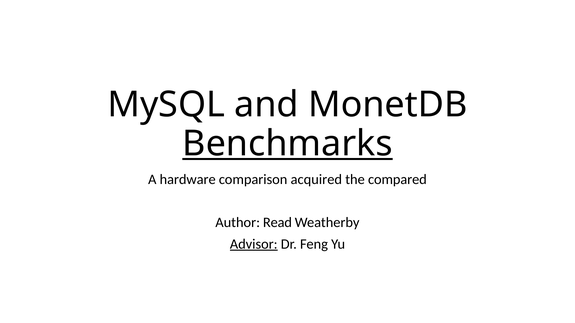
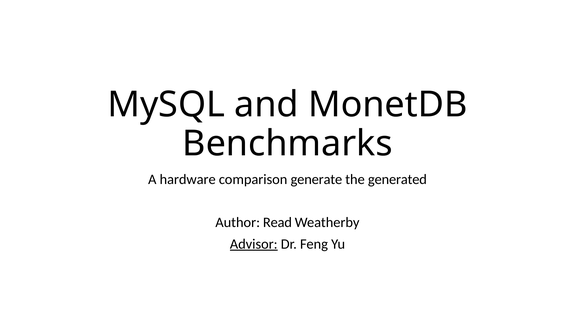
Benchmarks underline: present -> none
acquired: acquired -> generate
compared: compared -> generated
